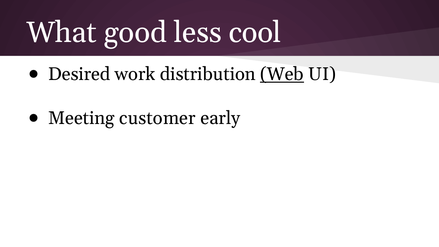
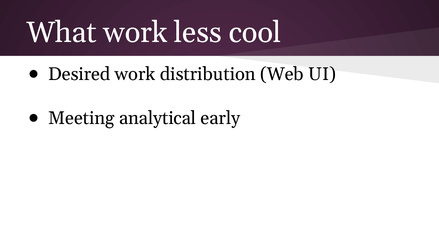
What good: good -> work
Web underline: present -> none
customer: customer -> analytical
